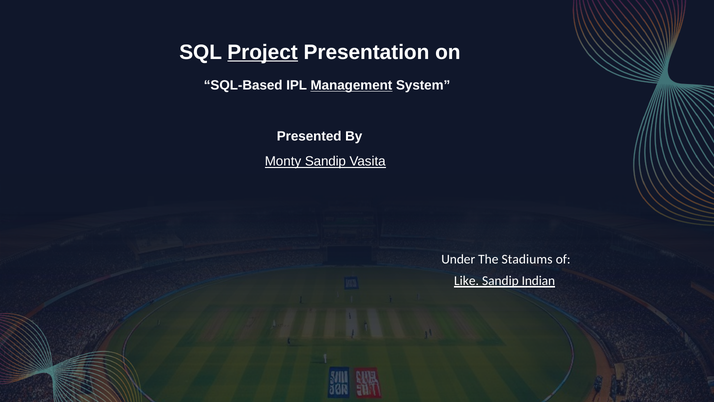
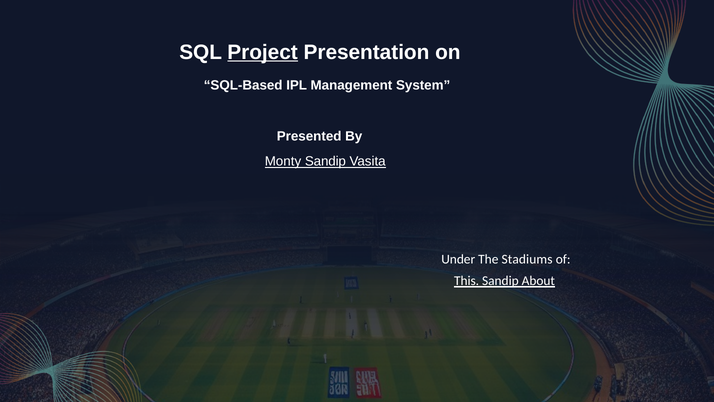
Management underline: present -> none
Like: Like -> This
Indian: Indian -> About
